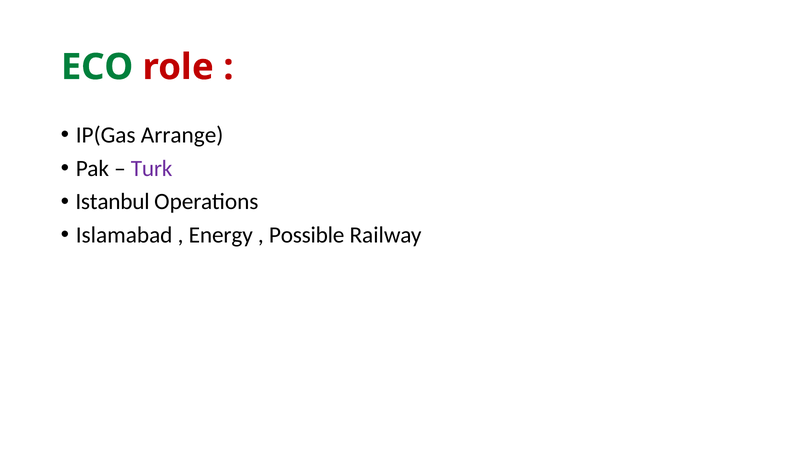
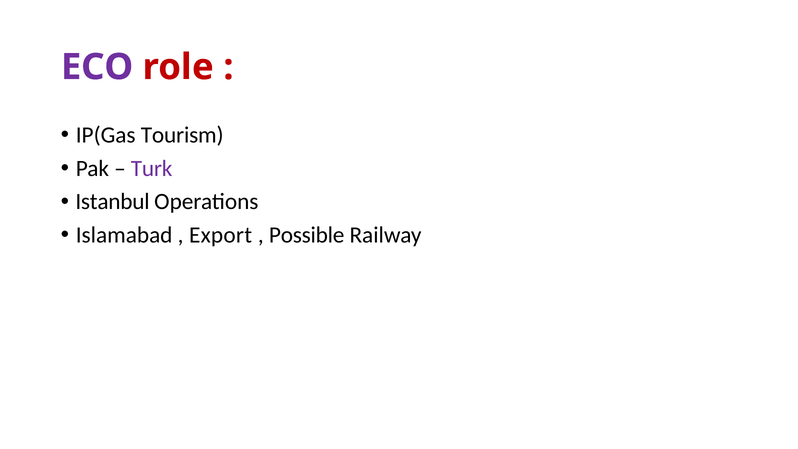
ECO colour: green -> purple
Arrange: Arrange -> Tourism
Energy: Energy -> Export
